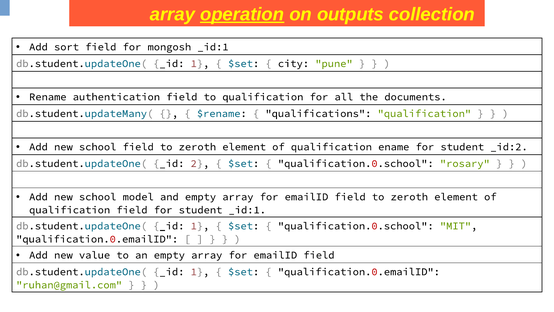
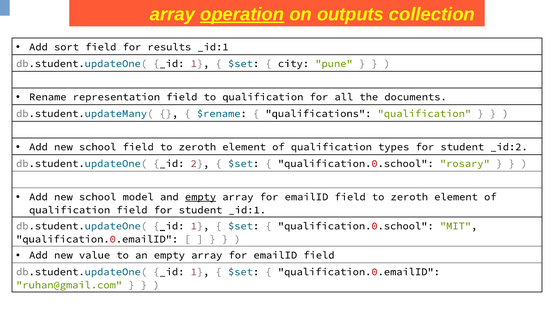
mongosh: mongosh -> results
authentication: authentication -> representation
ename: ename -> types
empty at (201, 197) underline: none -> present
